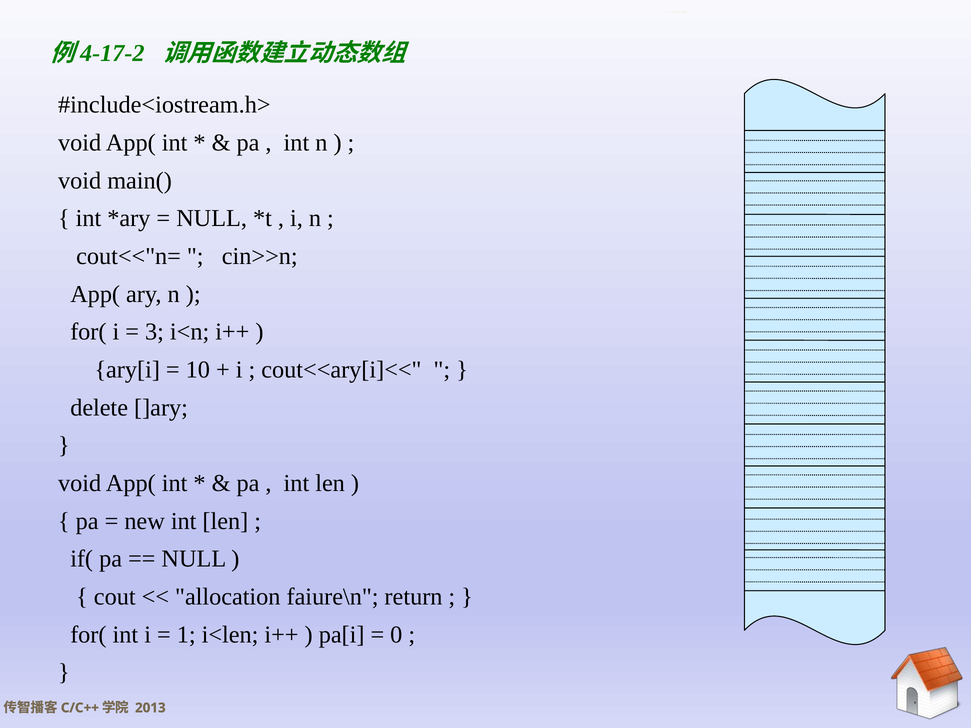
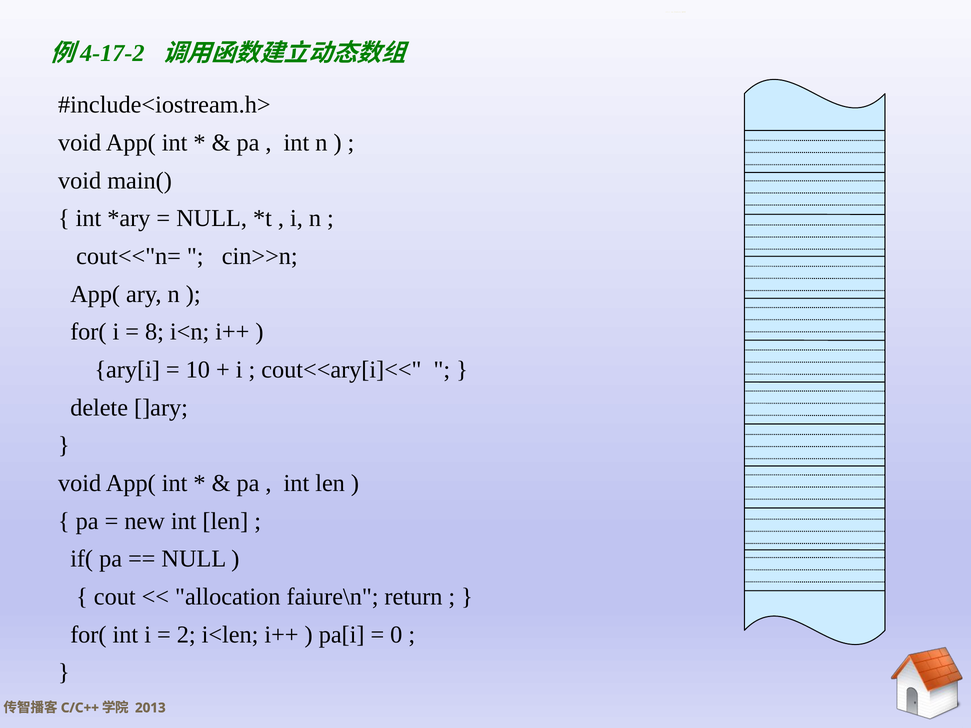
3: 3 -> 8
1: 1 -> 2
